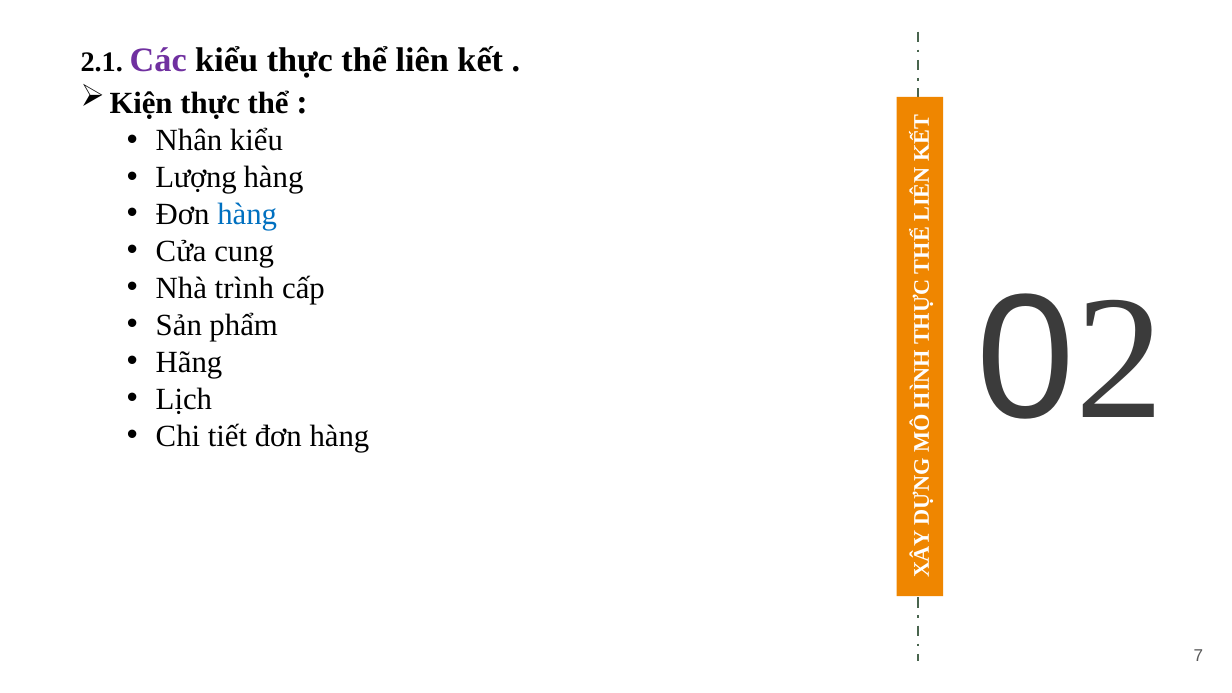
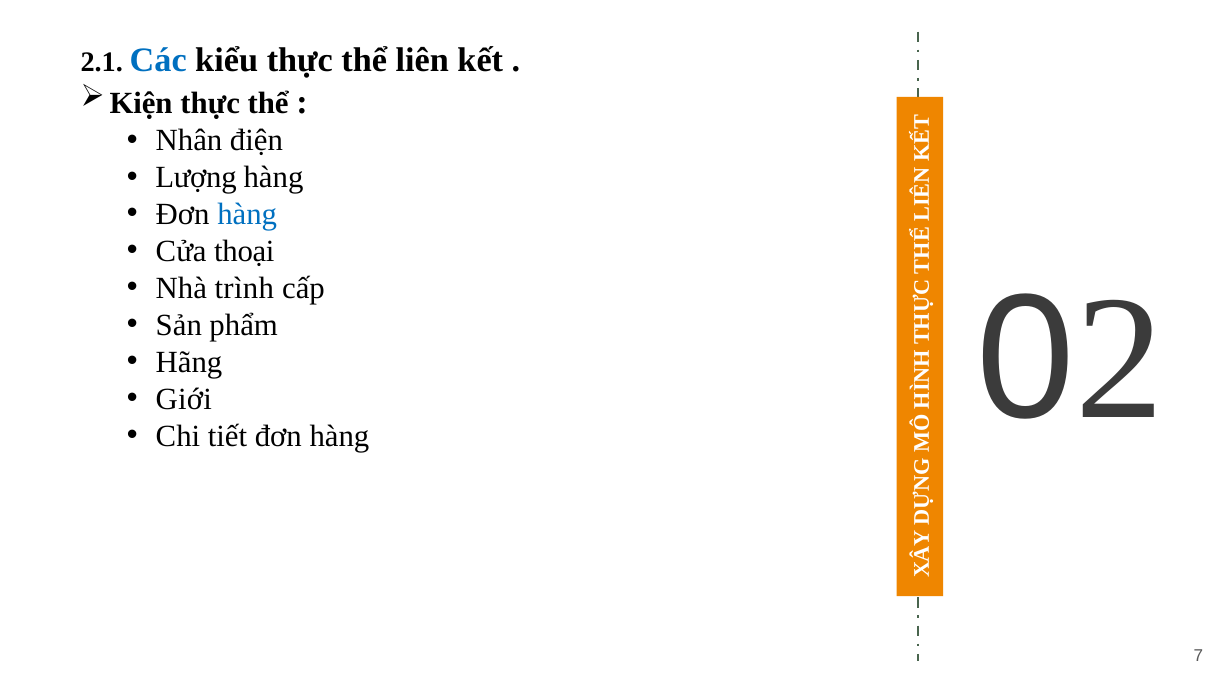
Các colour: purple -> blue
Nhân kiểu: kiểu -> điện
cung: cung -> thoại
Lịch: Lịch -> Giới
